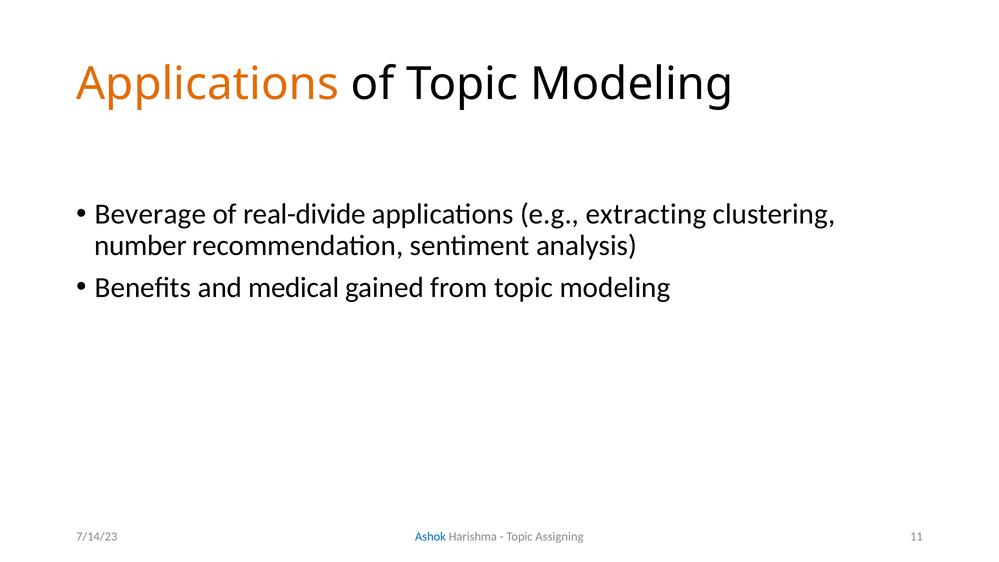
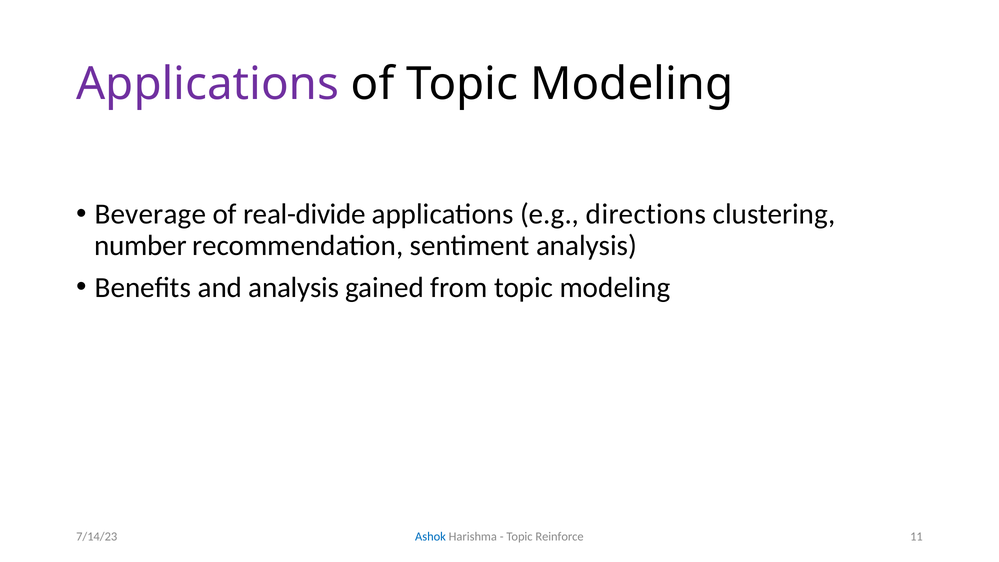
Applications at (208, 84) colour: orange -> purple
extracting: extracting -> directions
and medical: medical -> analysis
Assigning: Assigning -> Reinforce
